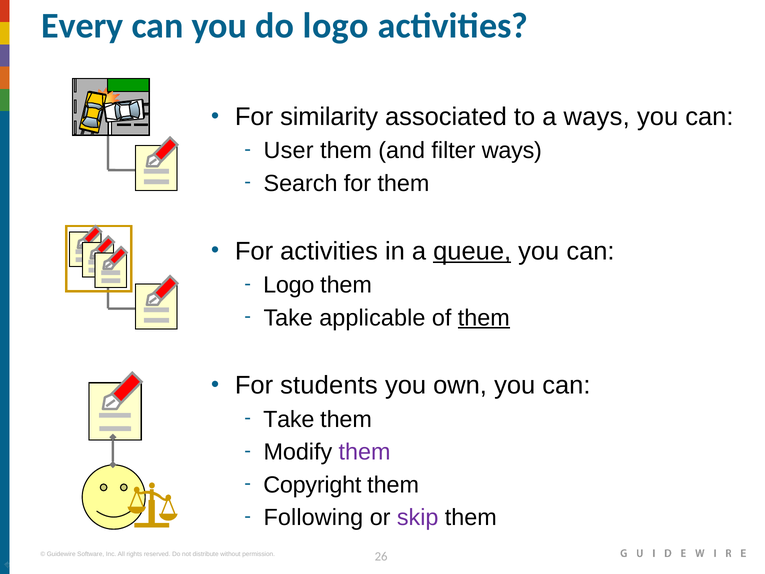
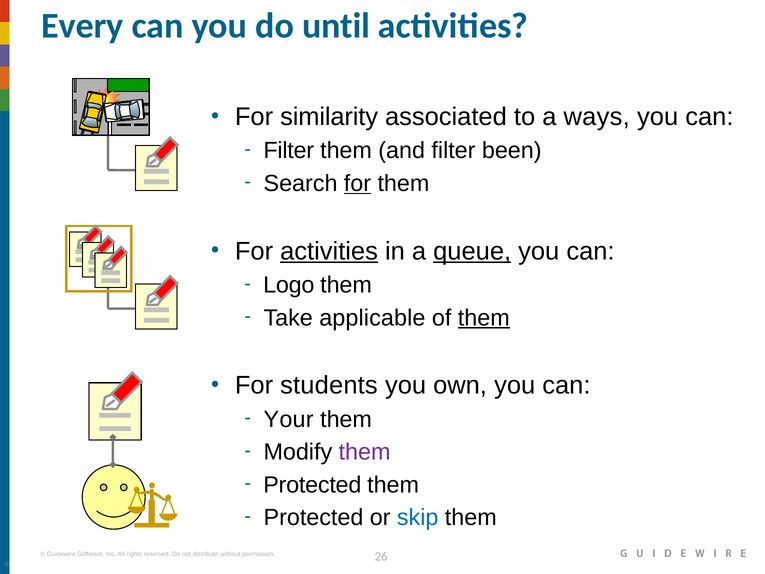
do logo: logo -> until
User at (289, 151): User -> Filter
filter ways: ways -> been
for at (357, 183) underline: none -> present
activities at (329, 251) underline: none -> present
Take at (289, 419): Take -> Your
Copyright at (312, 485): Copyright -> Protected
Following at (313, 517): Following -> Protected
skip colour: purple -> blue
